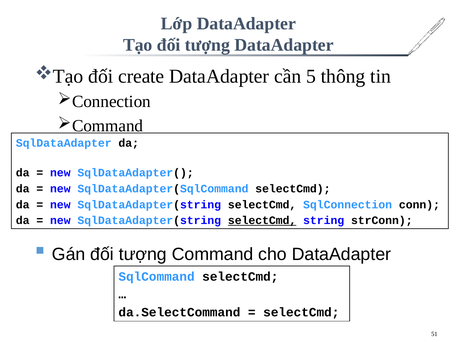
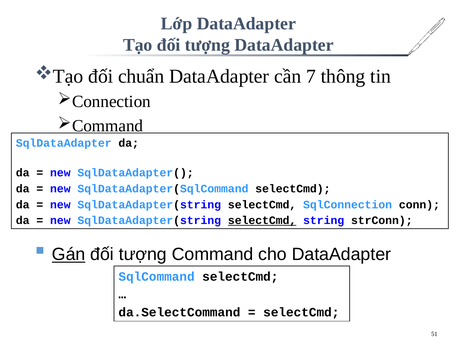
create: create -> chuẩn
5: 5 -> 7
Gán underline: none -> present
